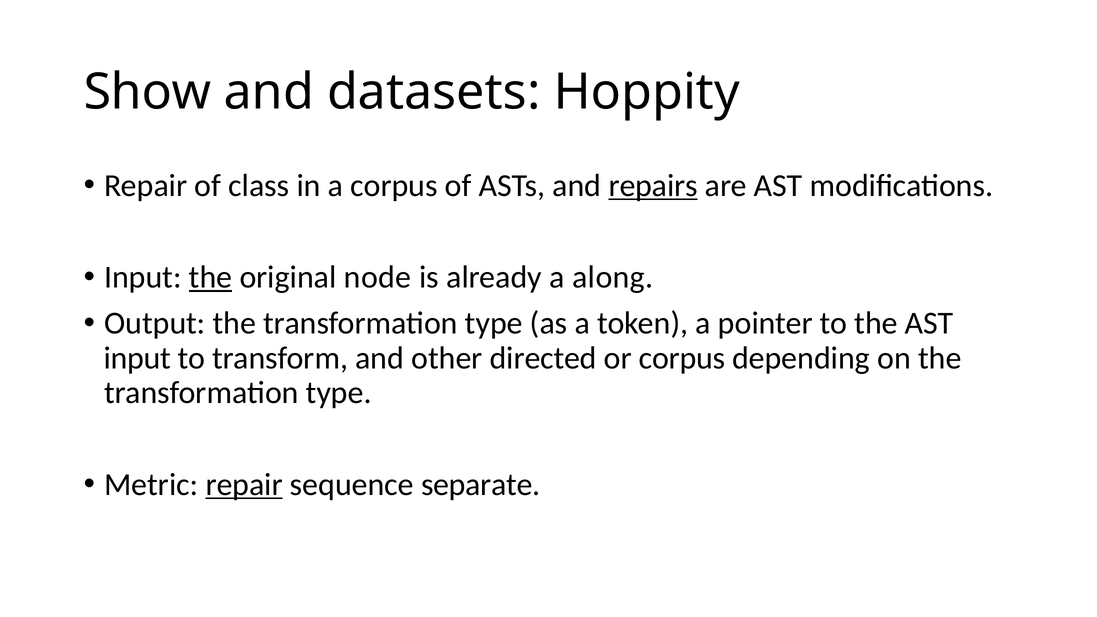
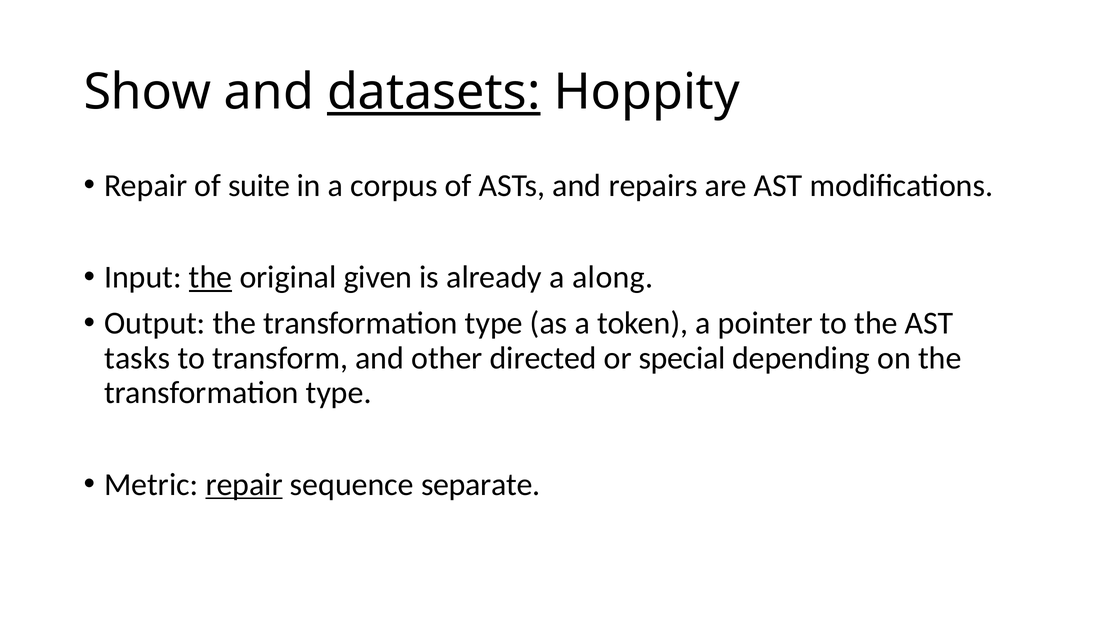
datasets underline: none -> present
class: class -> suite
repairs underline: present -> none
node: node -> given
input at (137, 358): input -> tasks
or corpus: corpus -> special
